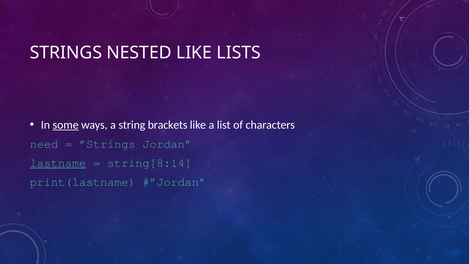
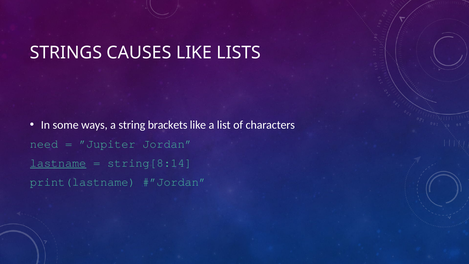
NESTED: NESTED -> CAUSES
some underline: present -> none
”Strings: ”Strings -> ”Jupiter
